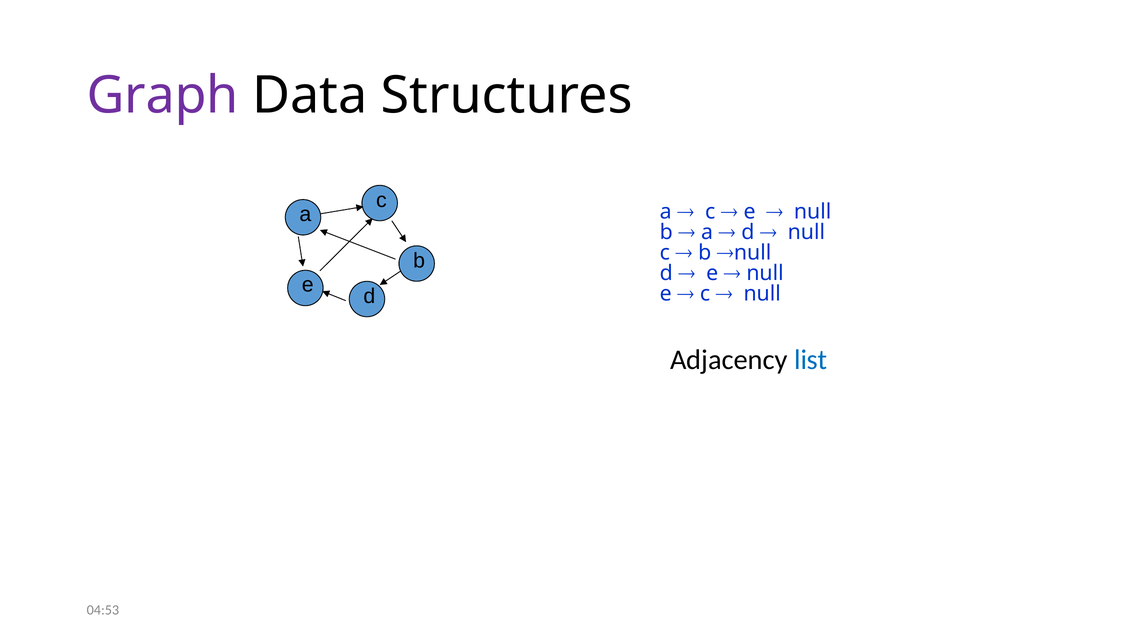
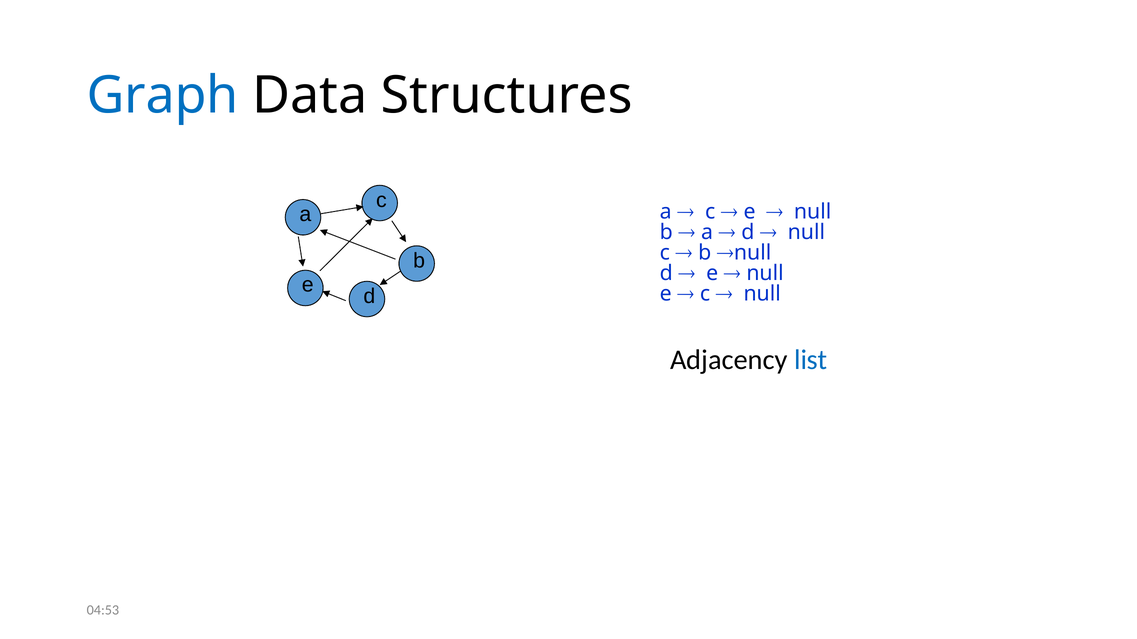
Graph colour: purple -> blue
